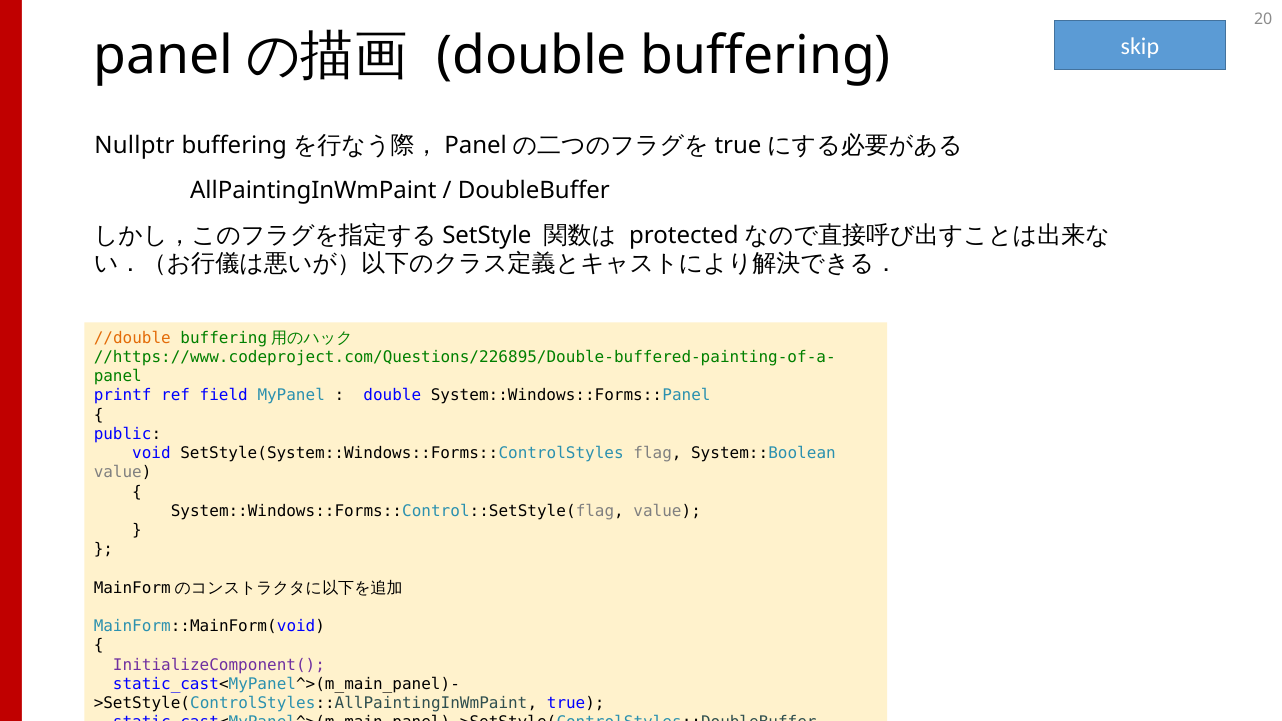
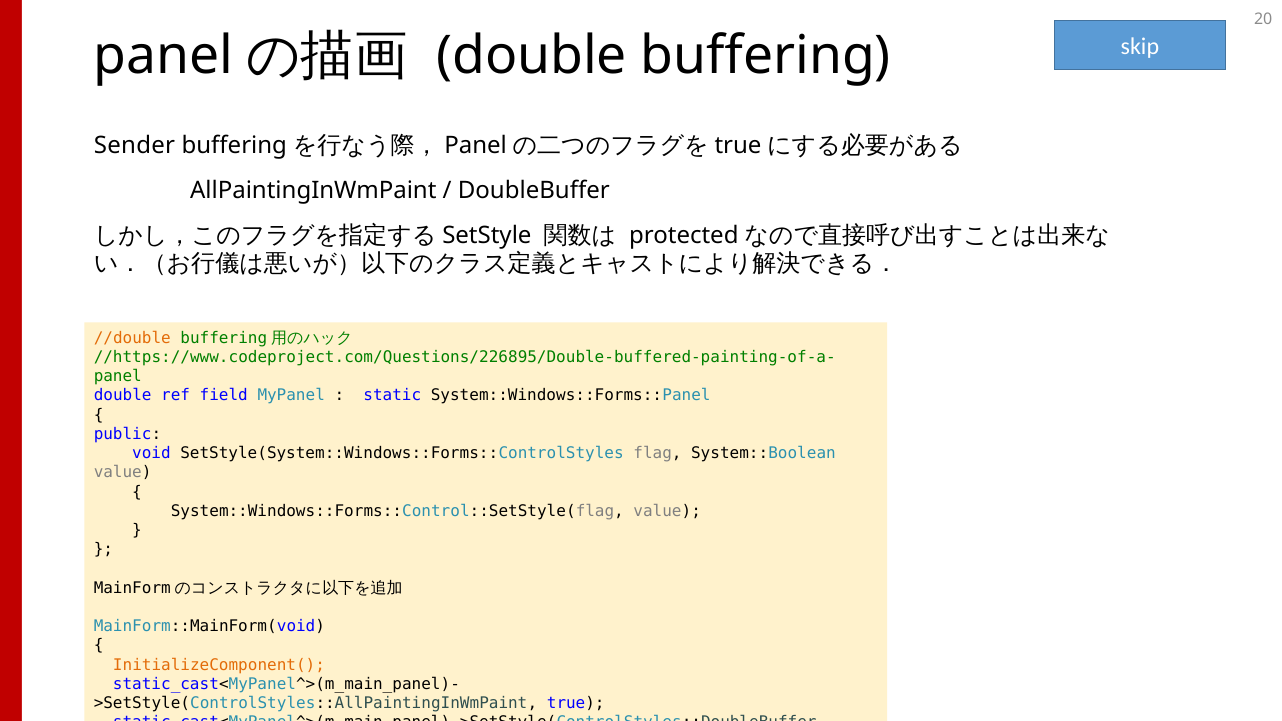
Nullptr: Nullptr -> Sender
printf at (123, 396): printf -> double
double at (392, 396): double -> static
InitializeComponent( colour: purple -> orange
